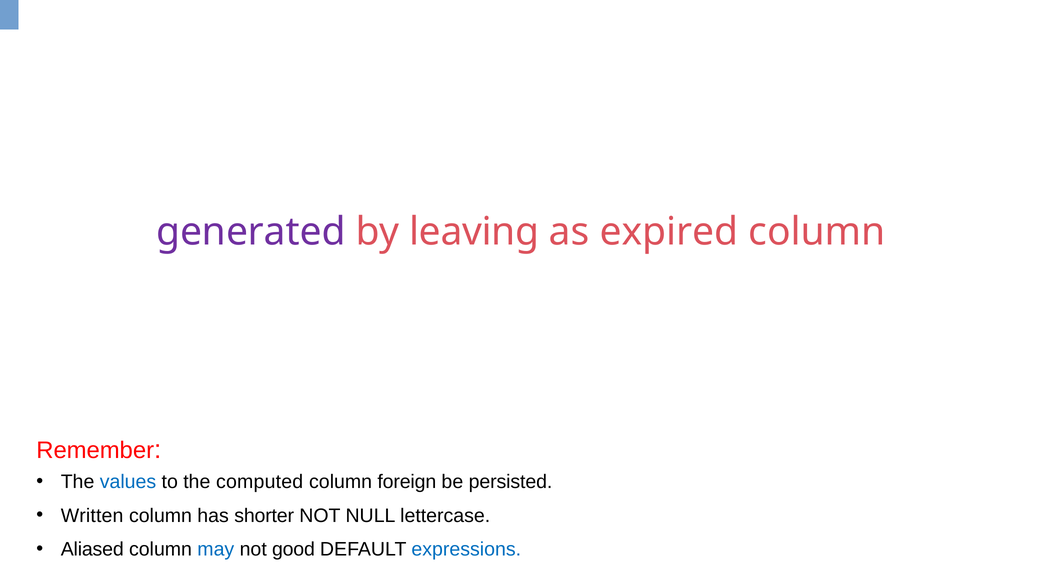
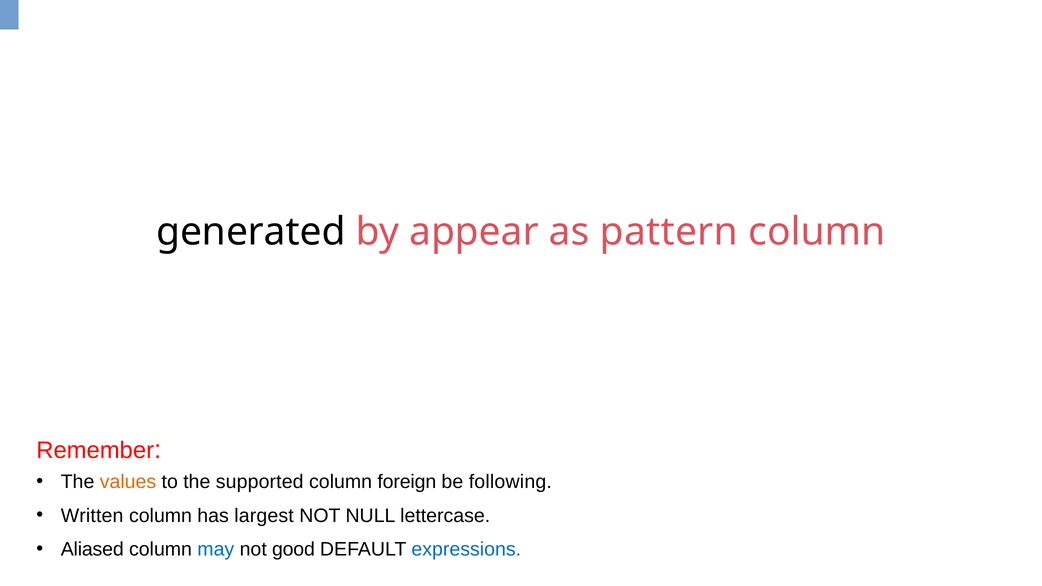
generated colour: purple -> black
leaving: leaving -> appear
expired: expired -> pattern
values colour: blue -> orange
computed: computed -> supported
persisted: persisted -> following
shorter: shorter -> largest
